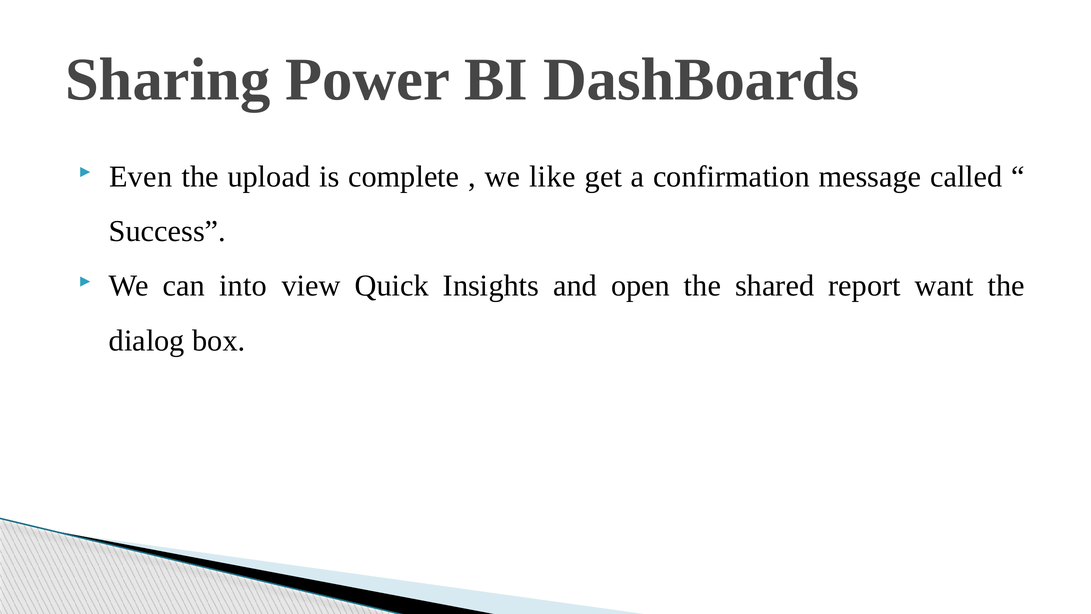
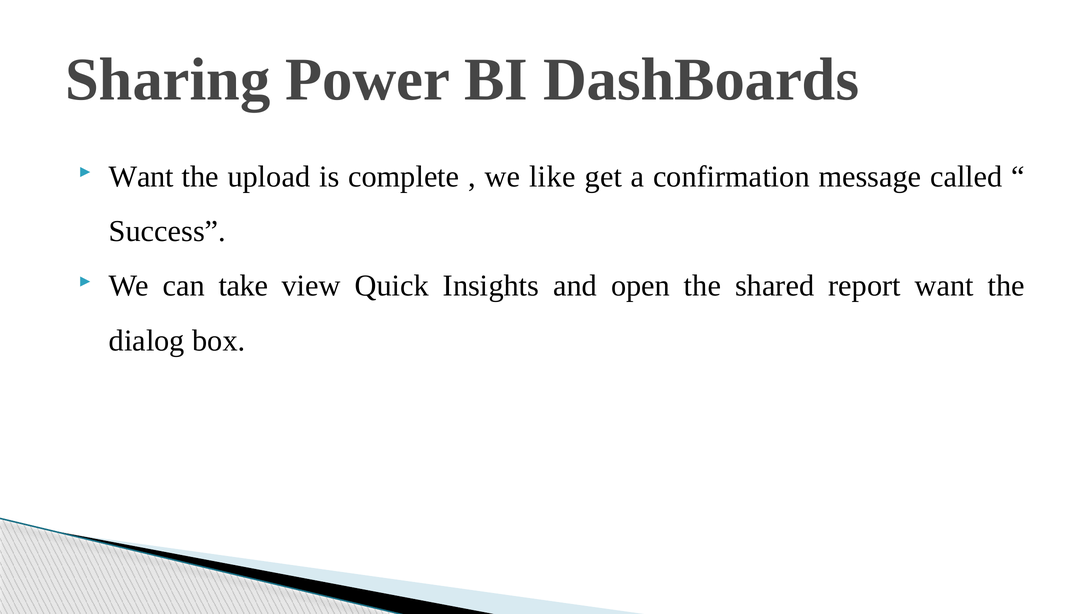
Even at (141, 176): Even -> Want
into: into -> take
